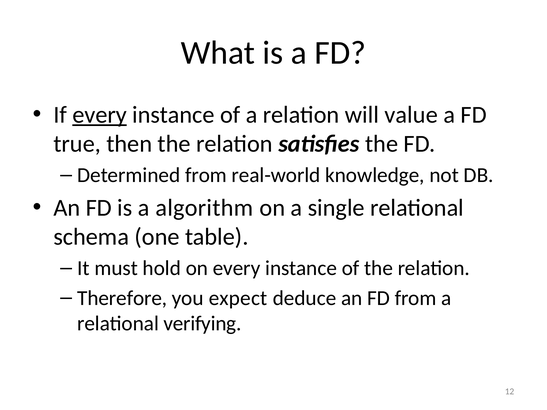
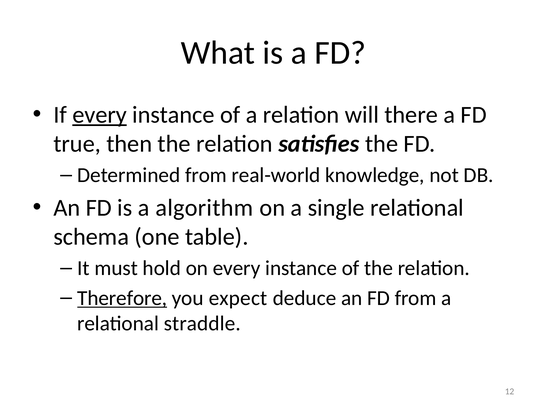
value: value -> there
Therefore underline: none -> present
verifying: verifying -> straddle
